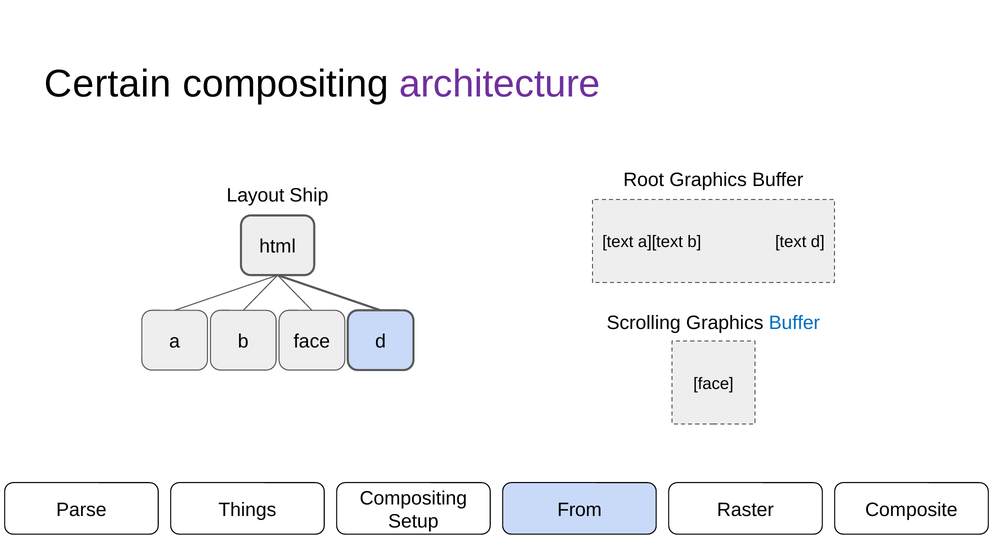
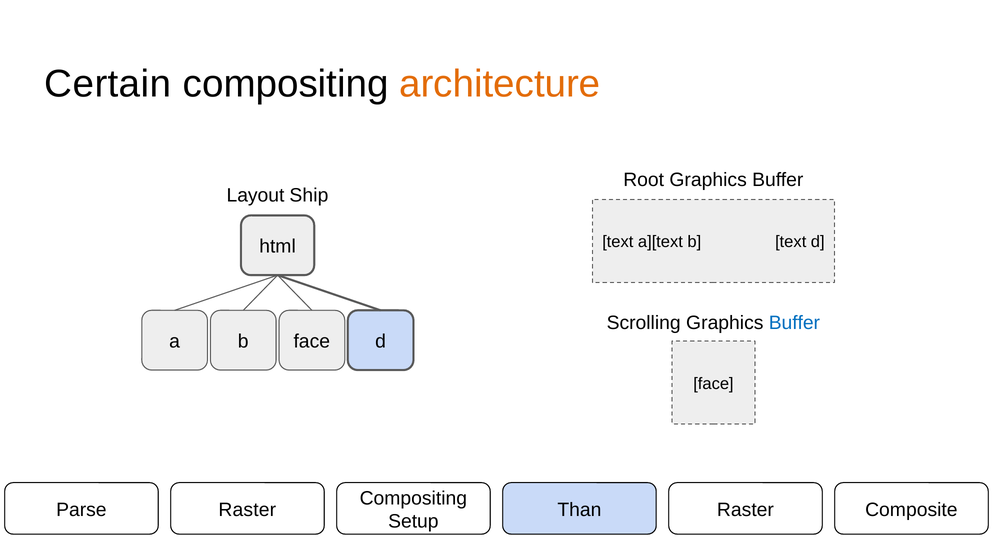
architecture colour: purple -> orange
Parse Things: Things -> Raster
From: From -> Than
